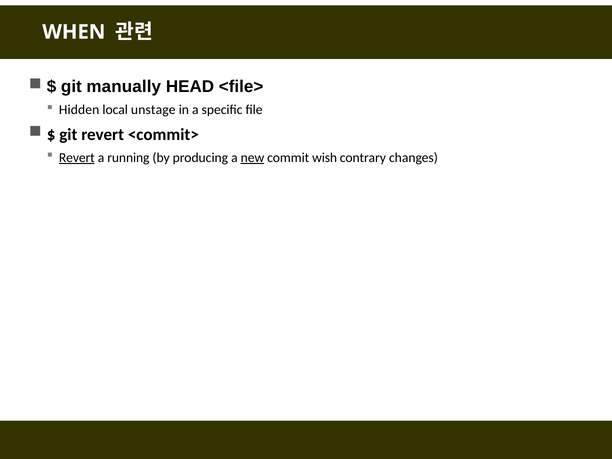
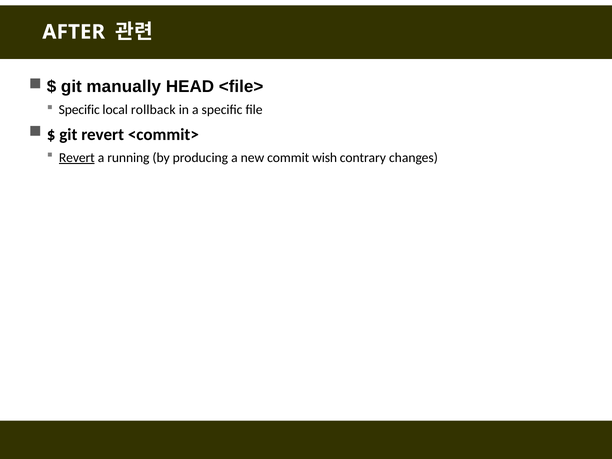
WHEN: WHEN -> AFTER
Hidden at (79, 110): Hidden -> Specific
unstage: unstage -> rollback
new underline: present -> none
